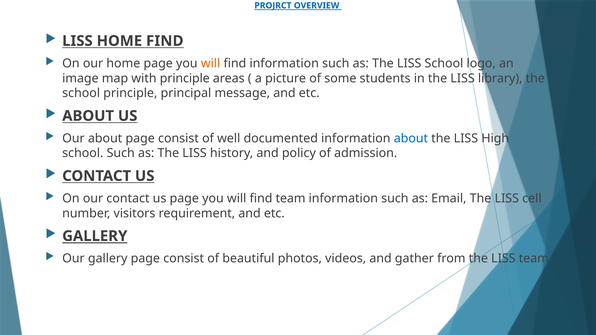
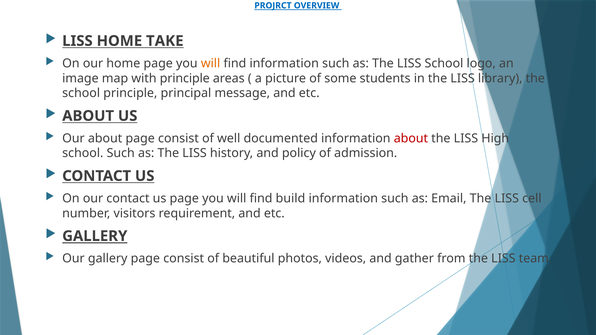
HOME FIND: FIND -> TAKE
about at (411, 138) colour: blue -> red
find team: team -> build
